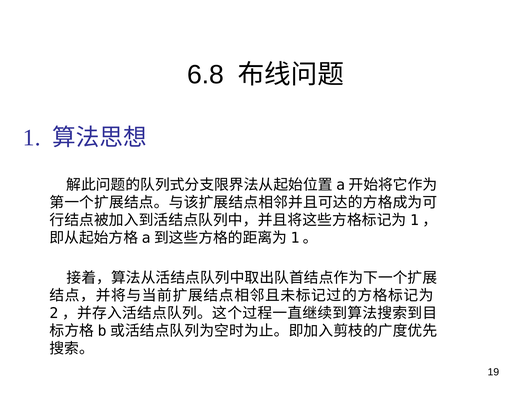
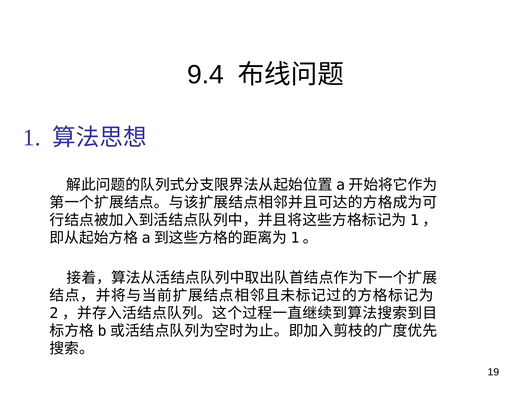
6.8: 6.8 -> 9.4
